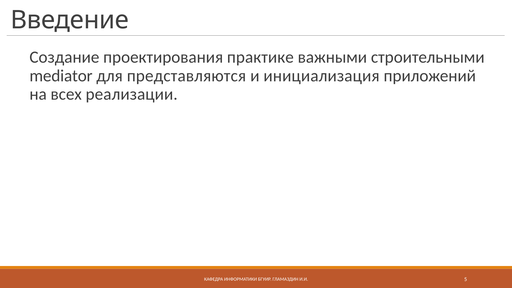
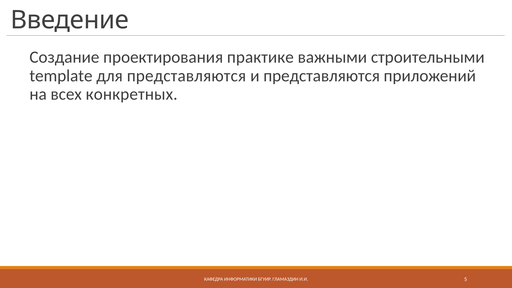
mediator: mediator -> template
и инициализация: инициализация -> представляются
реализации: реализации -> конкретных
